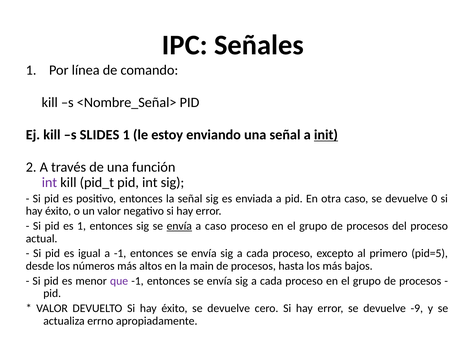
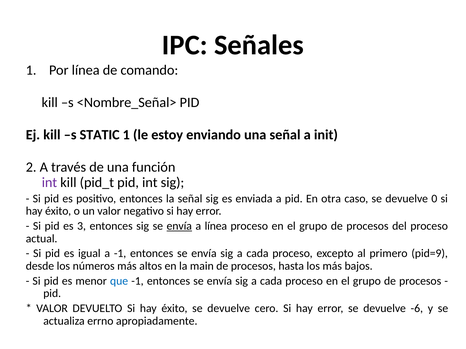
SLIDES: SLIDES -> STATIC
init underline: present -> none
es 1: 1 -> 3
a caso: caso -> línea
pid=5: pid=5 -> pid=9
que colour: purple -> blue
-9: -9 -> -6
